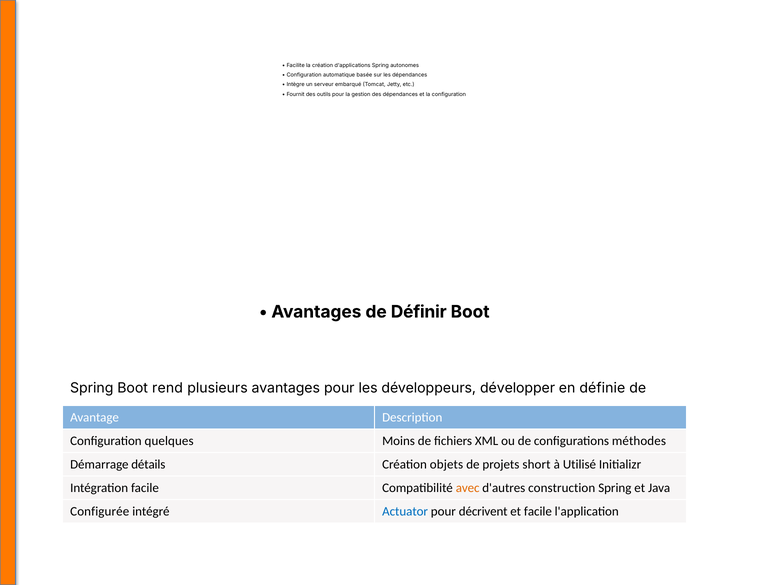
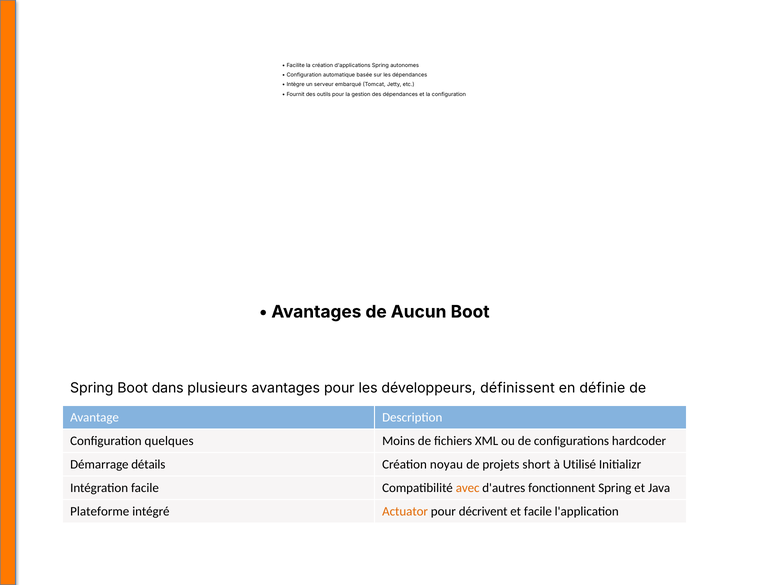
Définir: Définir -> Aucun
rend: rend -> dans
développer: développer -> définissent
méthodes: méthodes -> hardcoder
objets: objets -> noyau
construction: construction -> fonctionnent
Configurée: Configurée -> Plateforme
Actuator colour: blue -> orange
